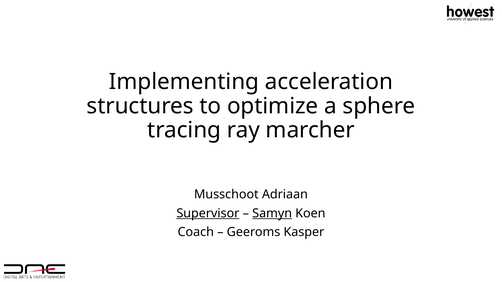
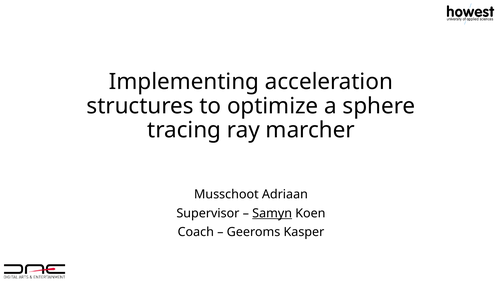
Supervisor underline: present -> none
